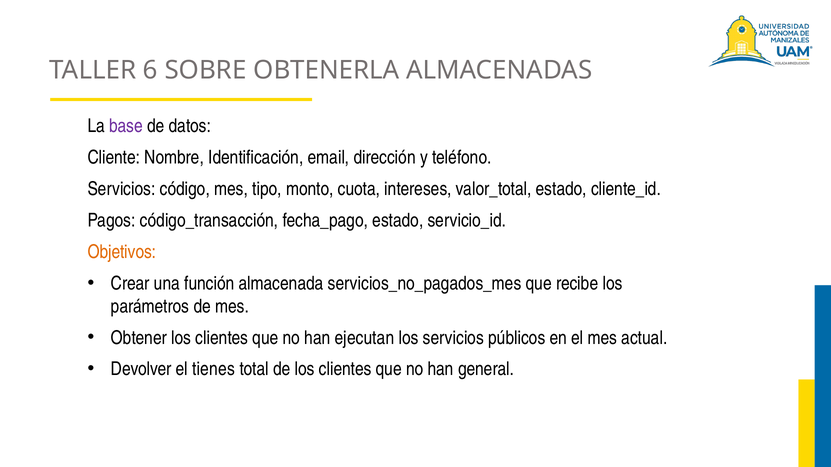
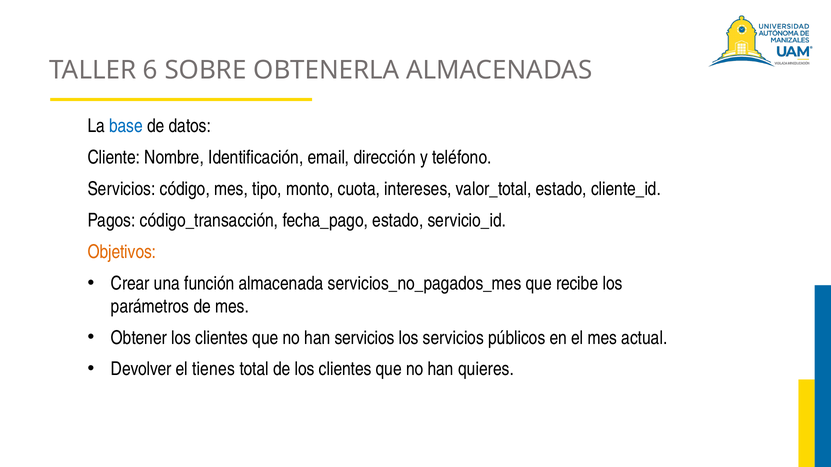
base colour: purple -> blue
han ejecutan: ejecutan -> servicios
general: general -> quieres
